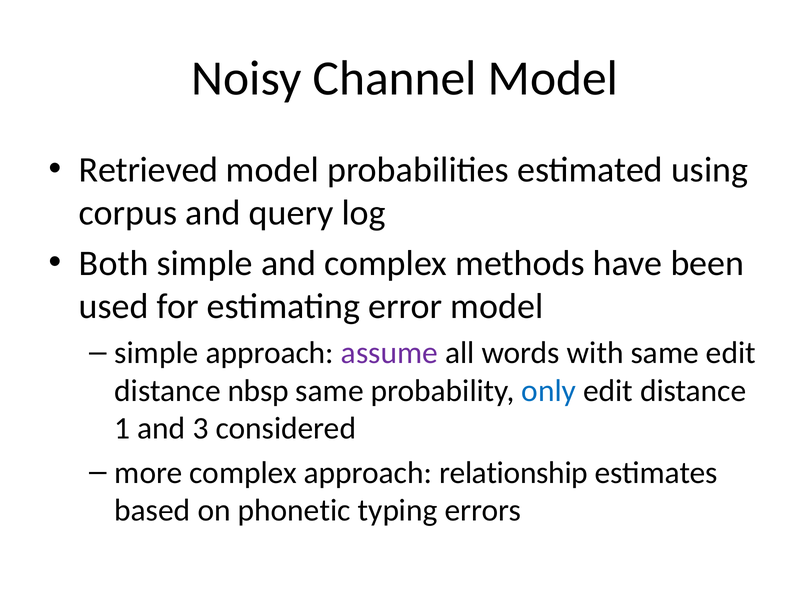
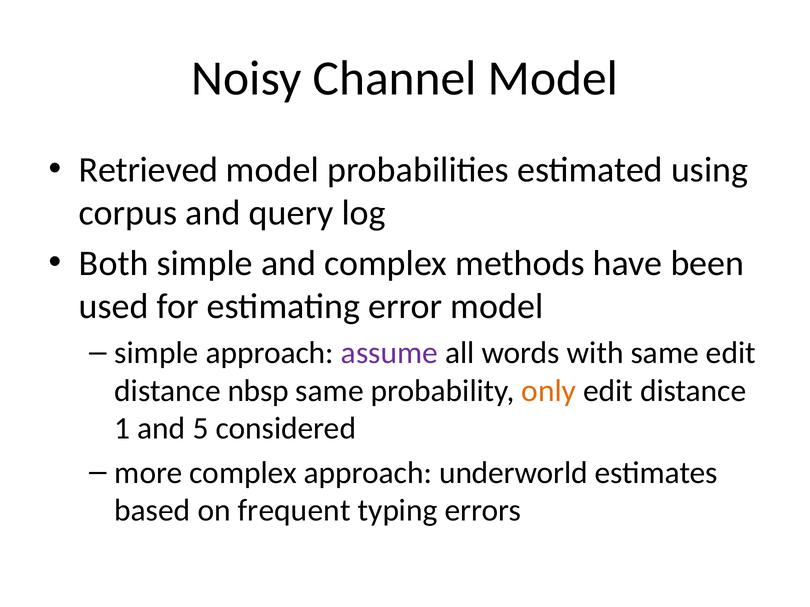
only colour: blue -> orange
3: 3 -> 5
relationship: relationship -> underworld
phonetic: phonetic -> frequent
